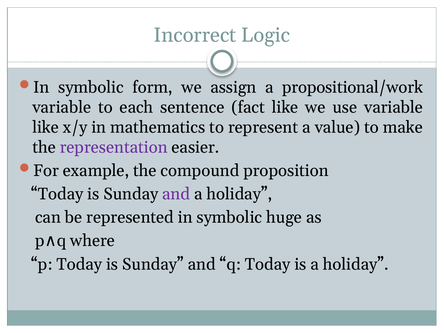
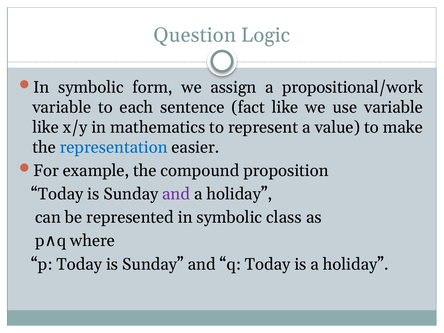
Incorrect: Incorrect -> Question
representation colour: purple -> blue
huge: huge -> class
